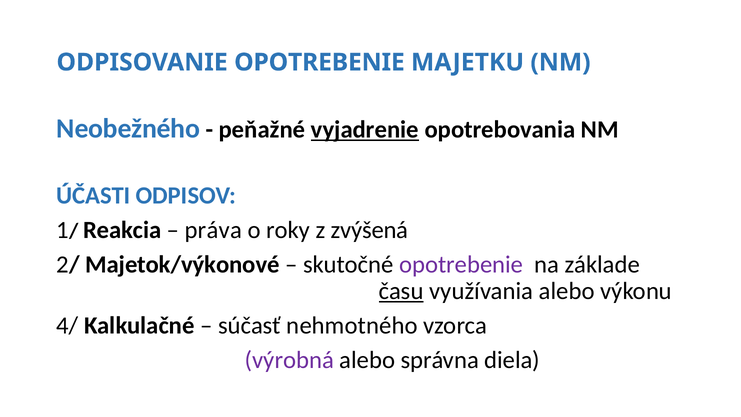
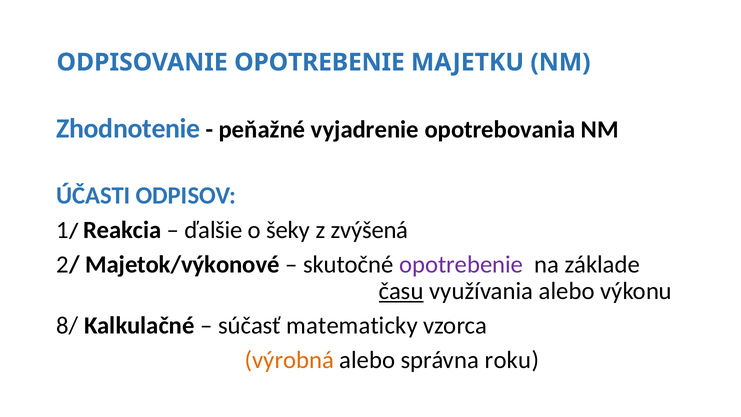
Neobežného: Neobežného -> Zhodnotenie
vyjadrenie underline: present -> none
práva: práva -> ďalšie
roky: roky -> šeky
4/: 4/ -> 8/
nehmotného: nehmotného -> matematicky
výrobná colour: purple -> orange
diela: diela -> roku
